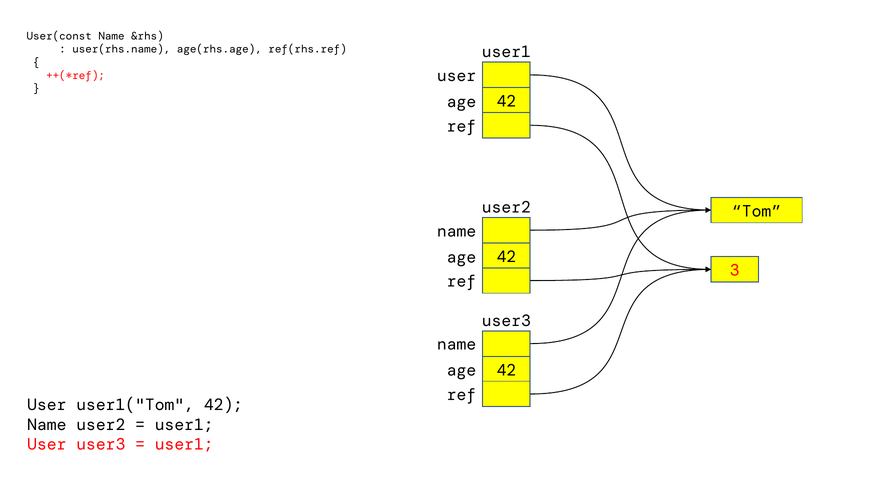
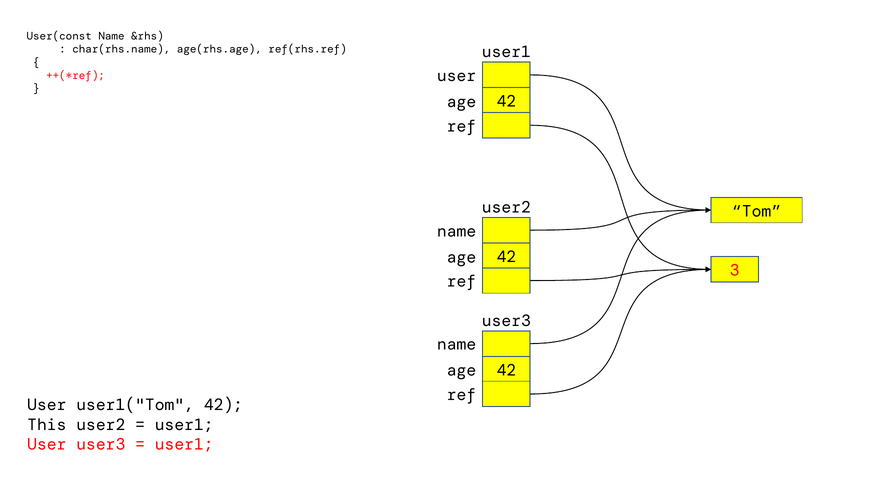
user(rhs.name: user(rhs.name -> char(rhs.name
Name at (47, 425): Name -> This
